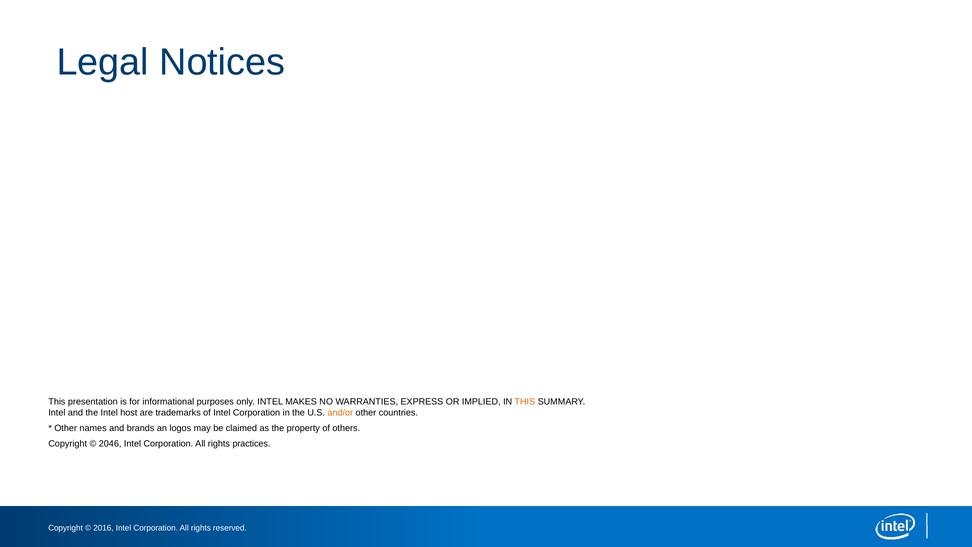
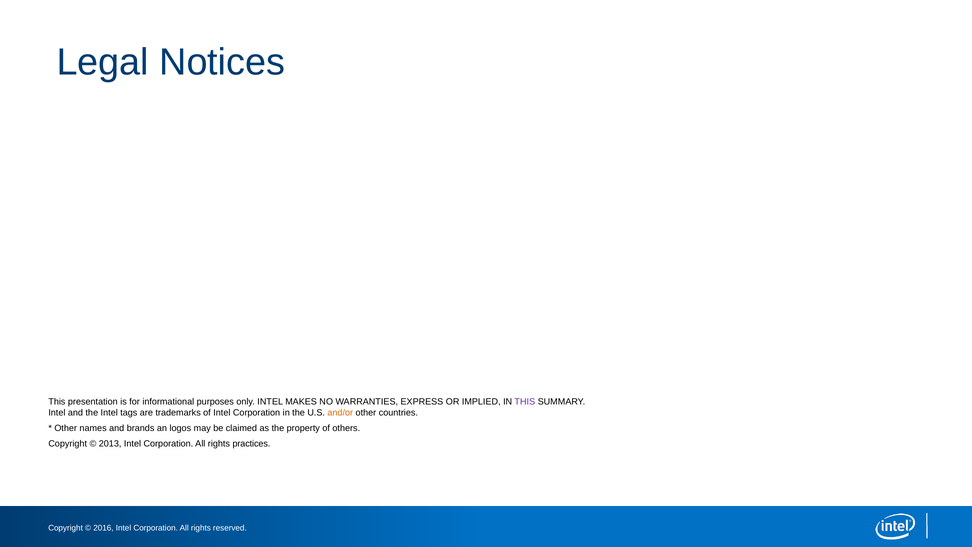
THIS at (525, 402) colour: orange -> purple
host: host -> tags
2046: 2046 -> 2013
